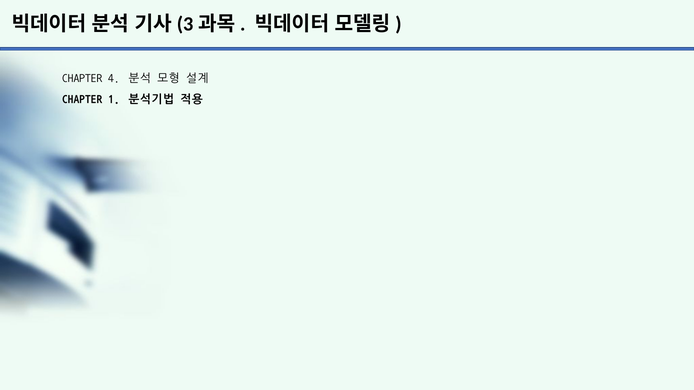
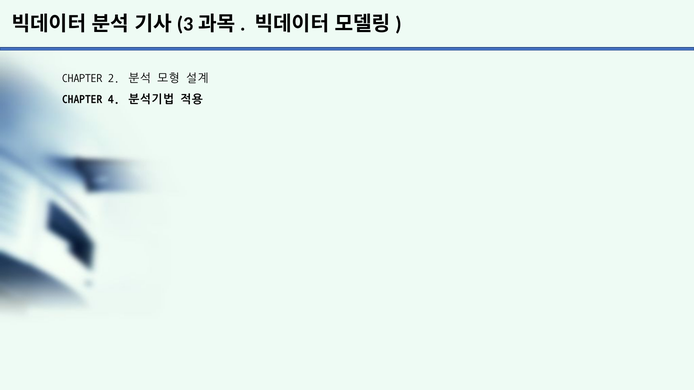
4: 4 -> 2
1: 1 -> 4
